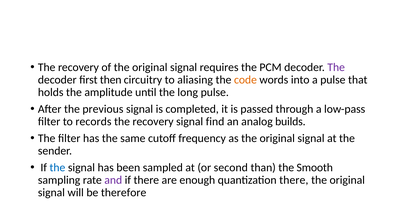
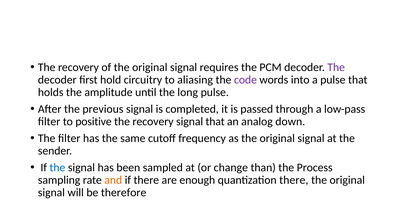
then: then -> hold
code colour: orange -> purple
records: records -> positive
signal find: find -> that
builds: builds -> down
second: second -> change
Smooth: Smooth -> Process
and colour: purple -> orange
